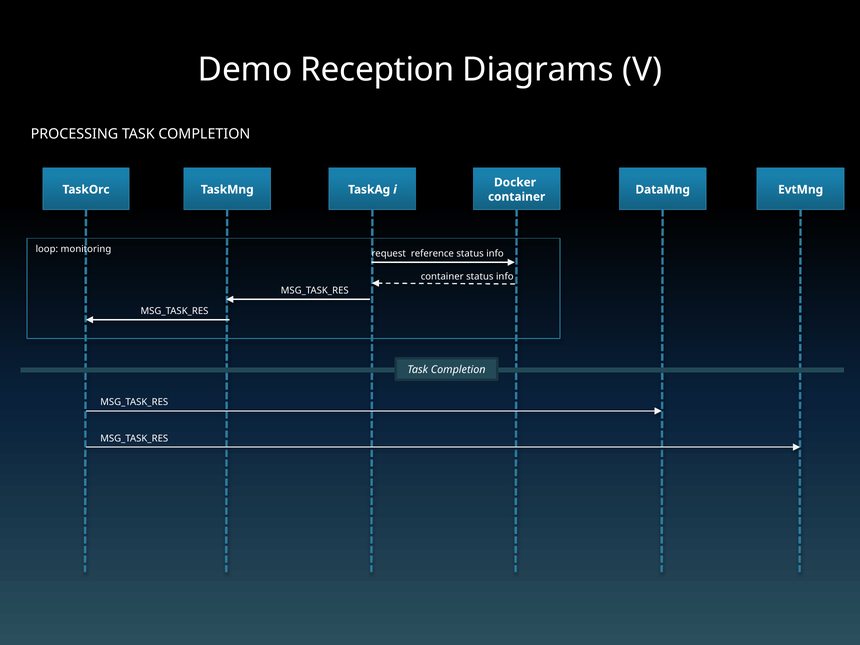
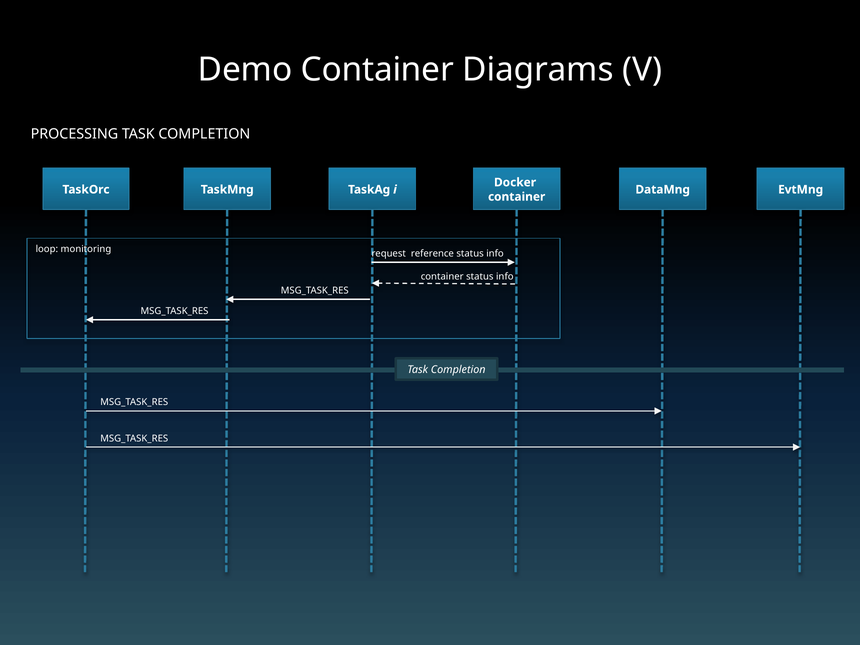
Demo Reception: Reception -> Container
